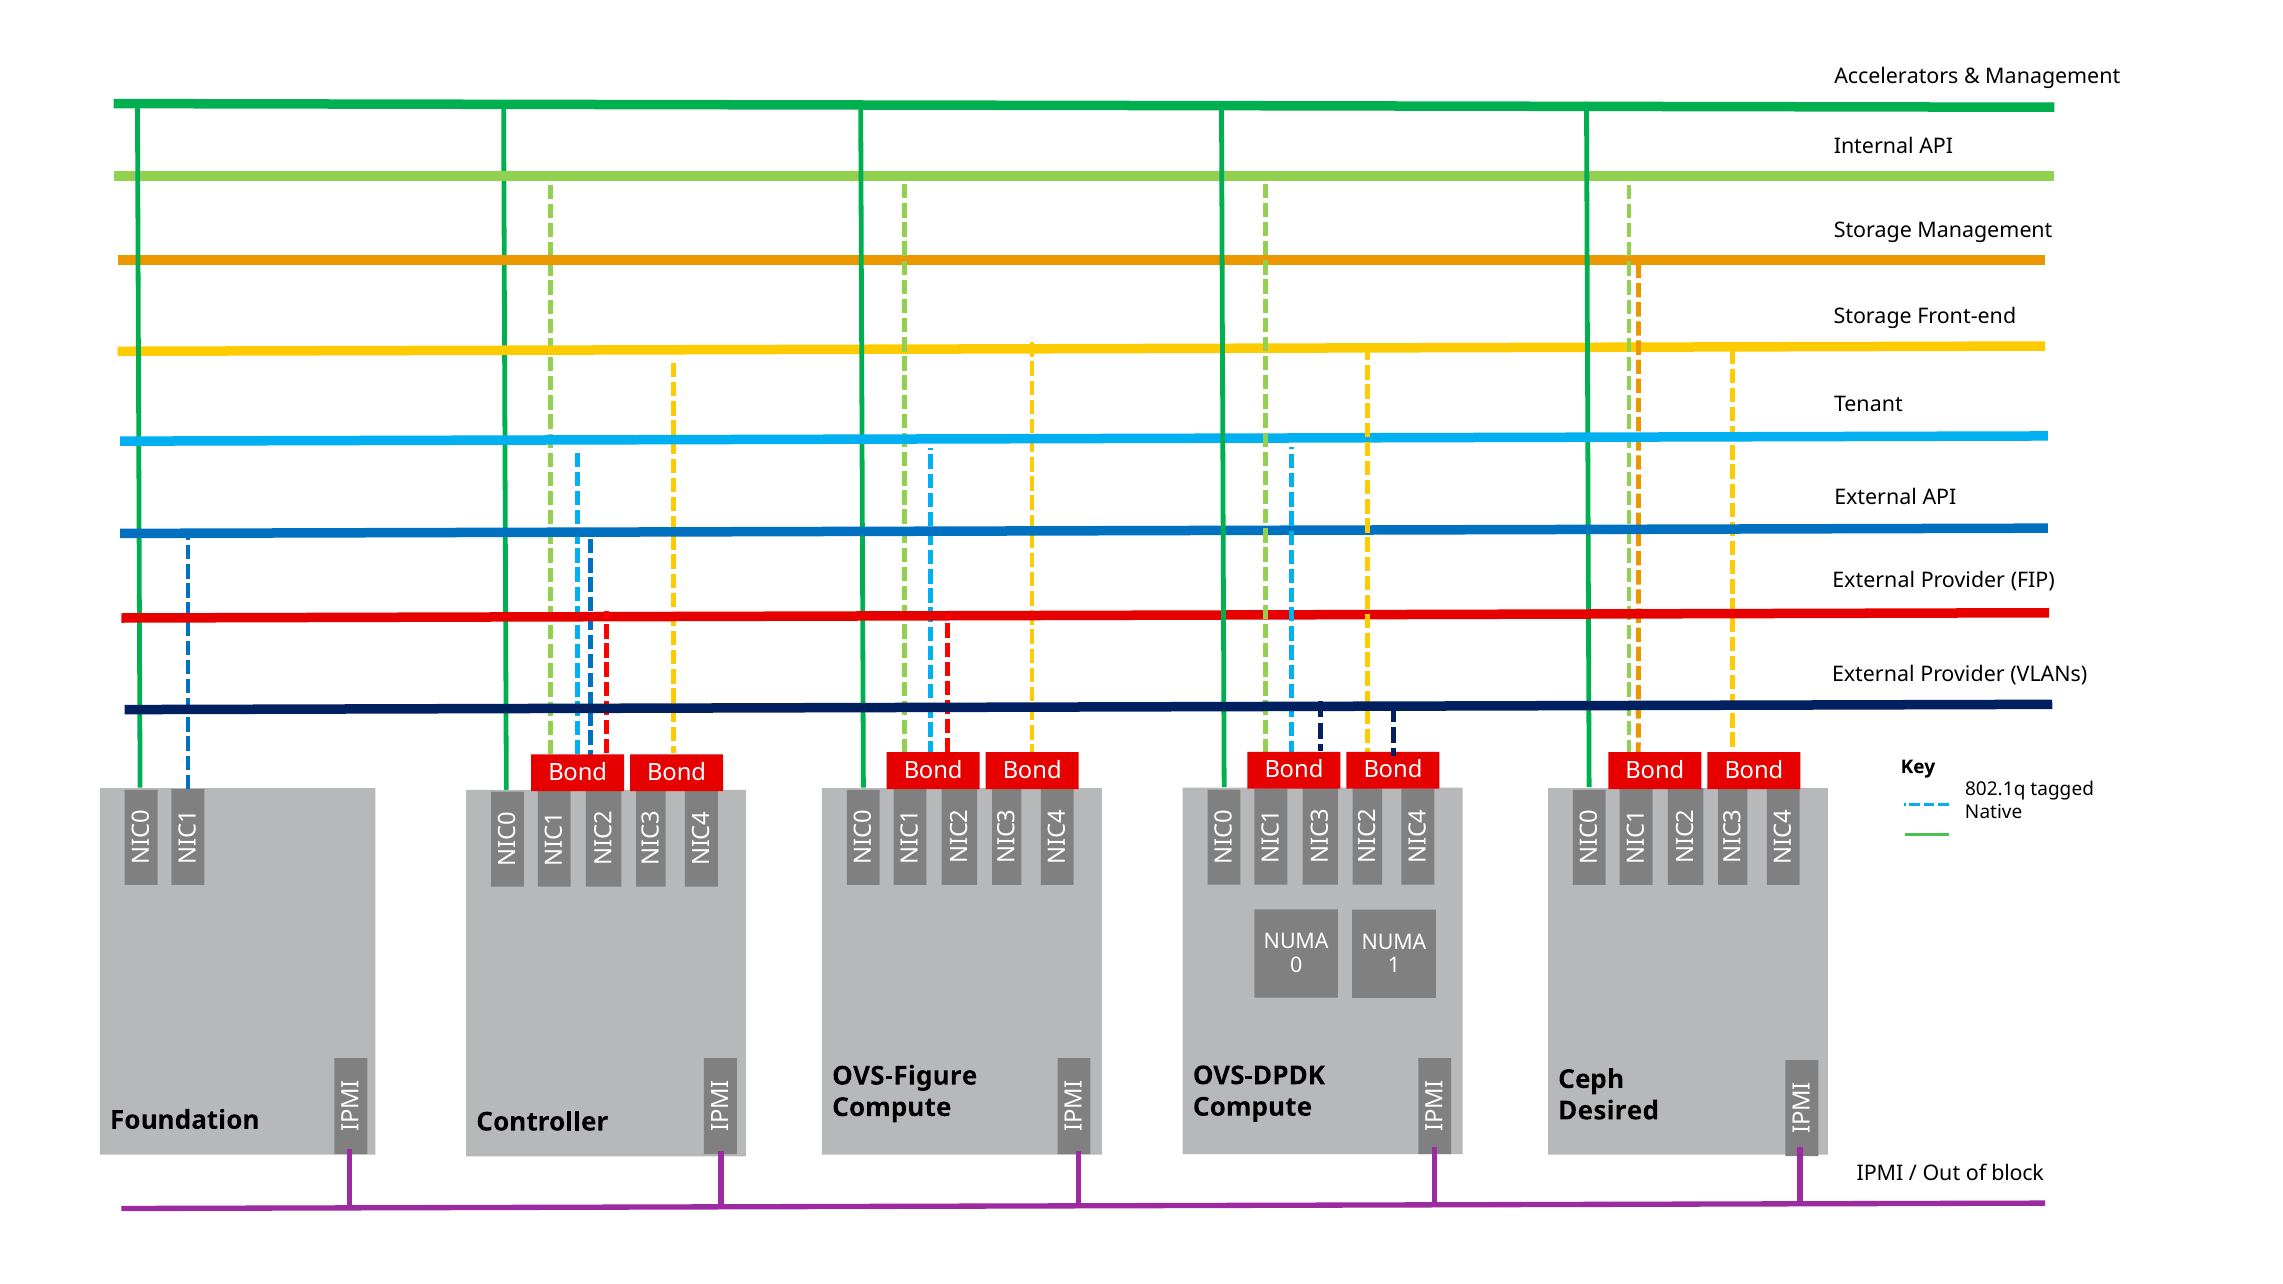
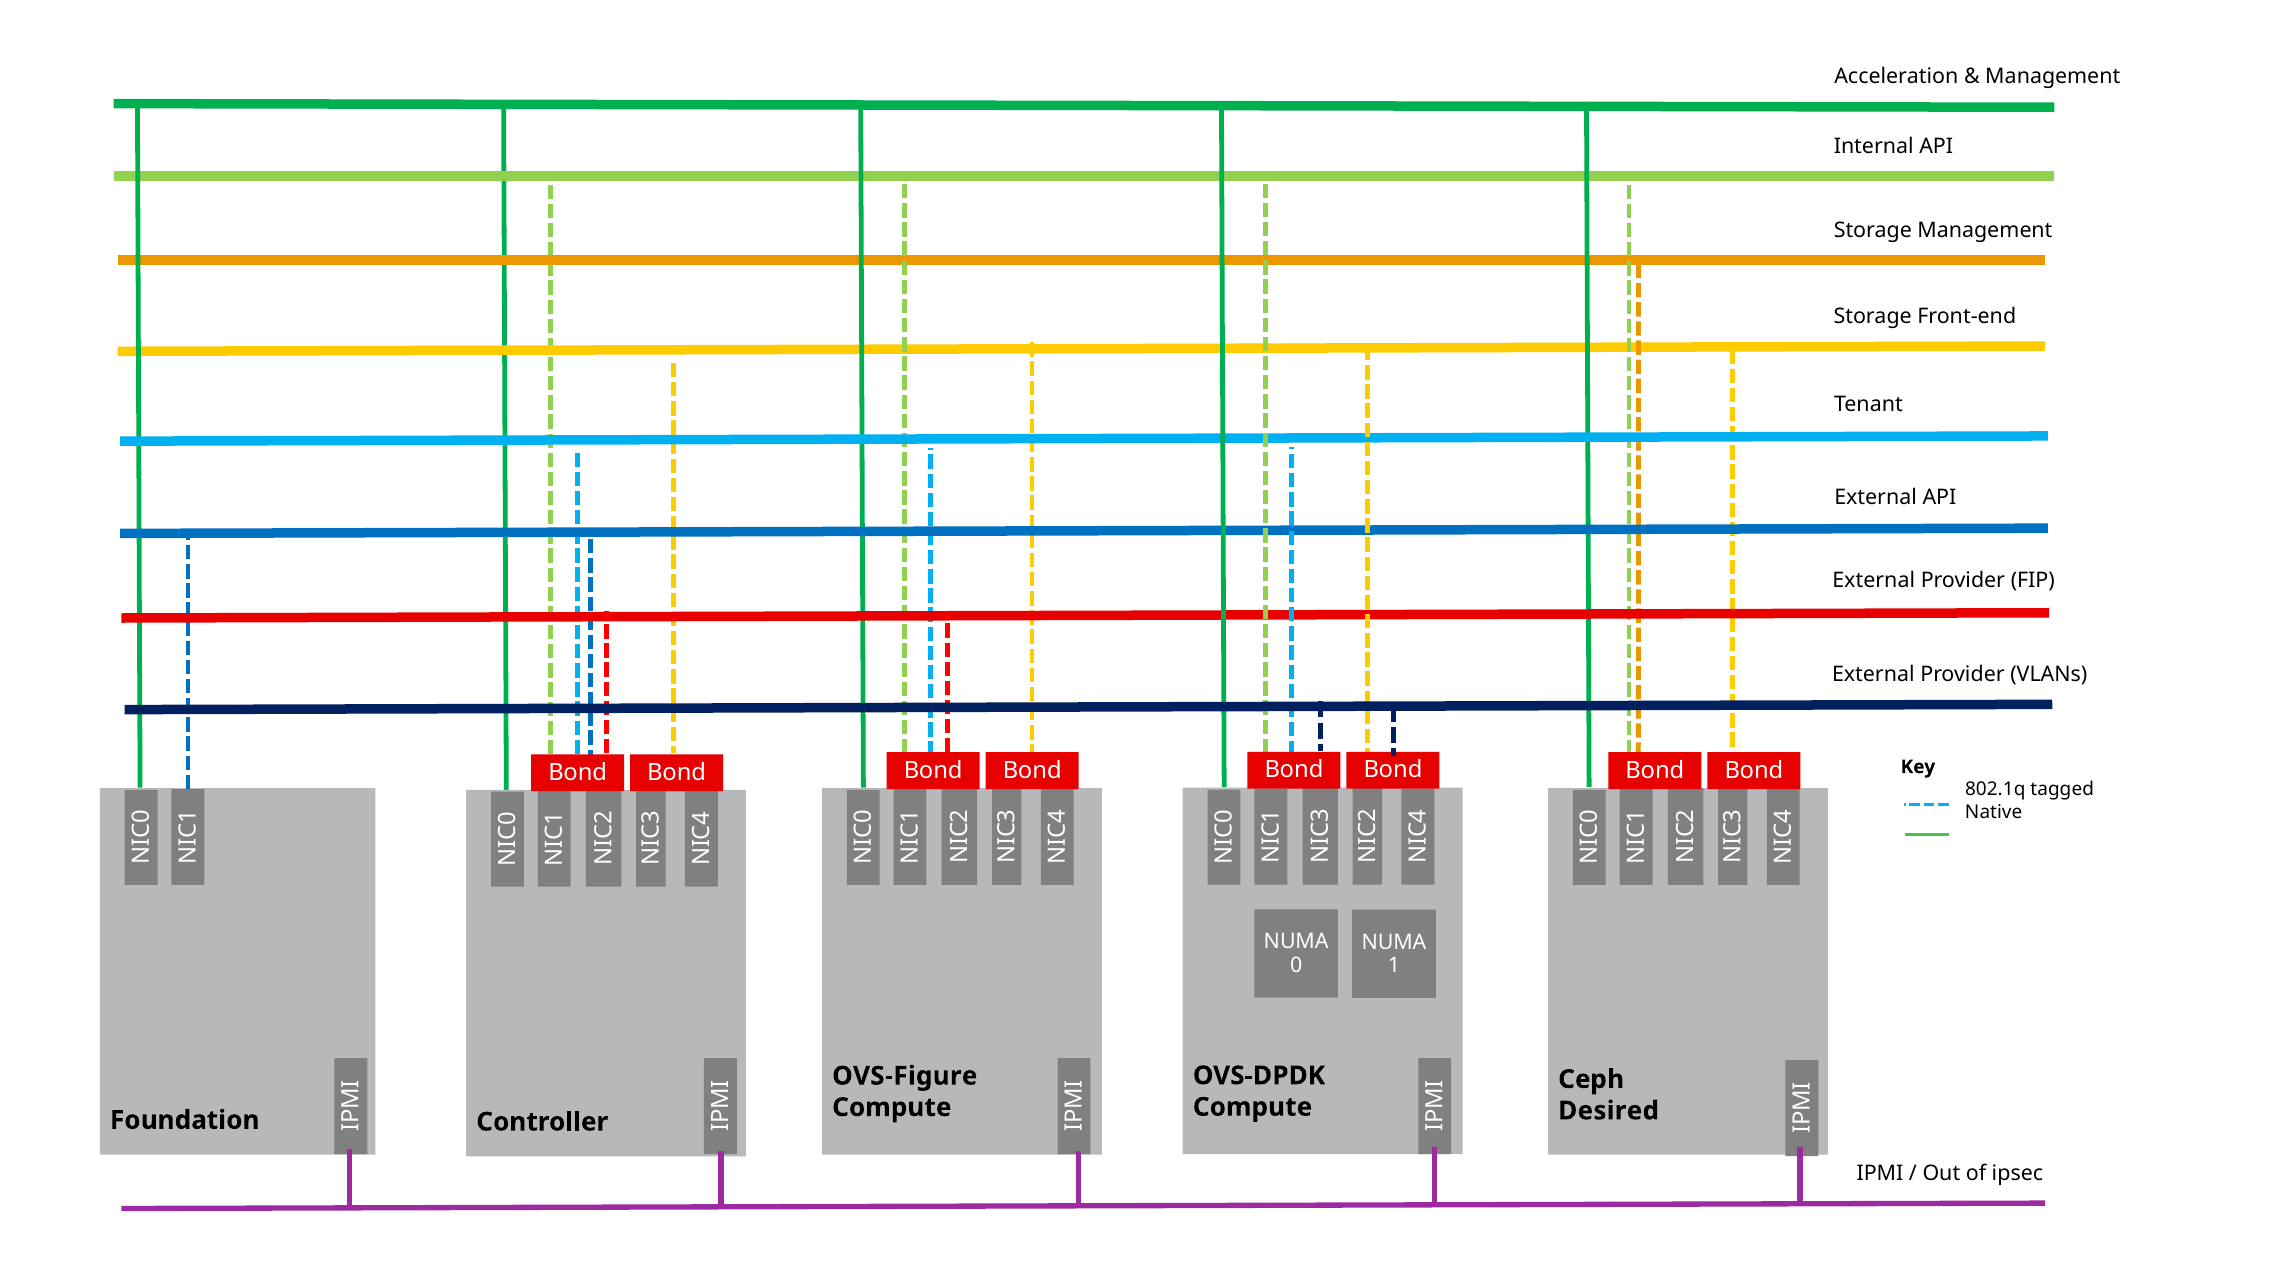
Accelerators: Accelerators -> Acceleration
block: block -> ipsec
